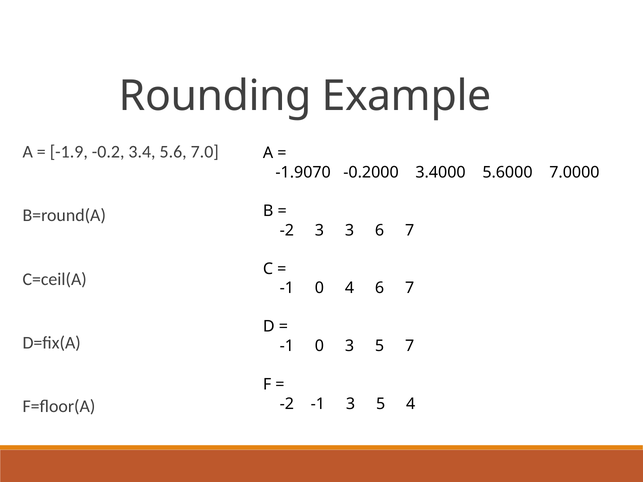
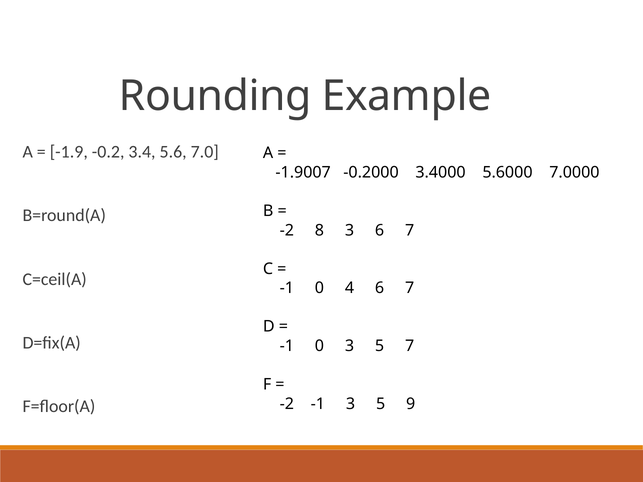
-1.9070: -1.9070 -> -1.9007
-2 3: 3 -> 8
5 4: 4 -> 9
